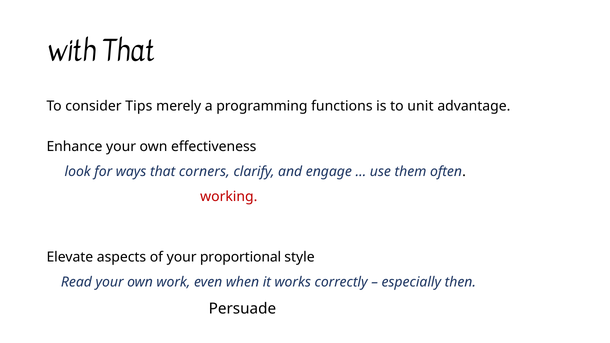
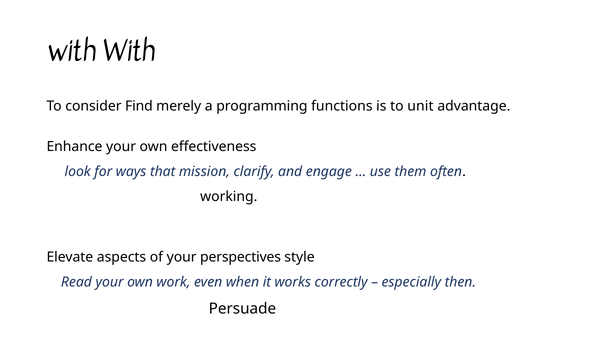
with That: That -> With
Tips: Tips -> Find
corners: corners -> mission
working colour: red -> black
proportional: proportional -> perspectives
